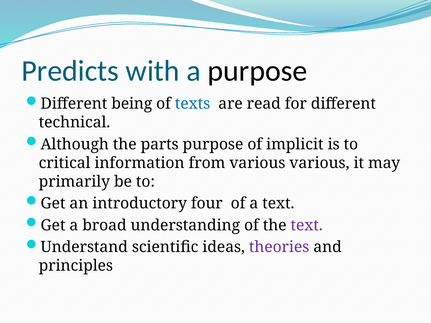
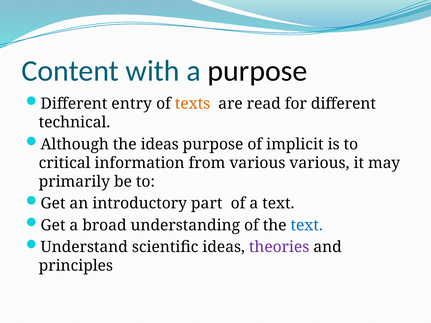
Predicts: Predicts -> Content
being: being -> entry
texts colour: blue -> orange
the parts: parts -> ideas
four: four -> part
text at (307, 225) colour: purple -> blue
